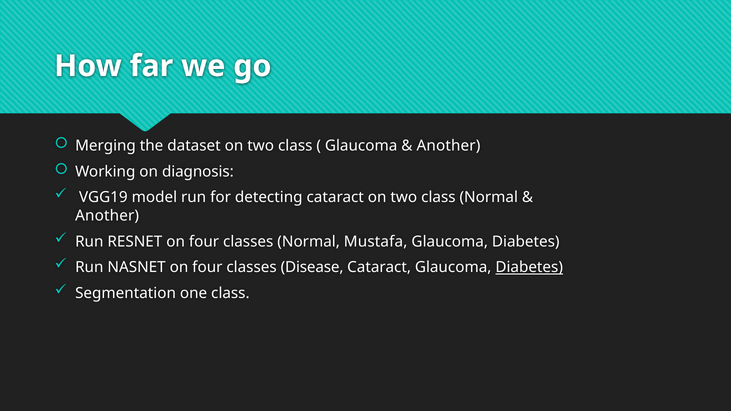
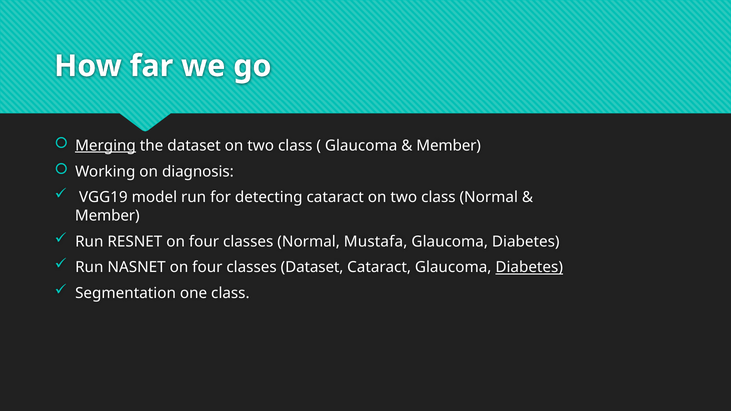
Merging underline: none -> present
Another at (448, 146): Another -> Member
Another at (107, 216): Another -> Member
classes Disease: Disease -> Dataset
